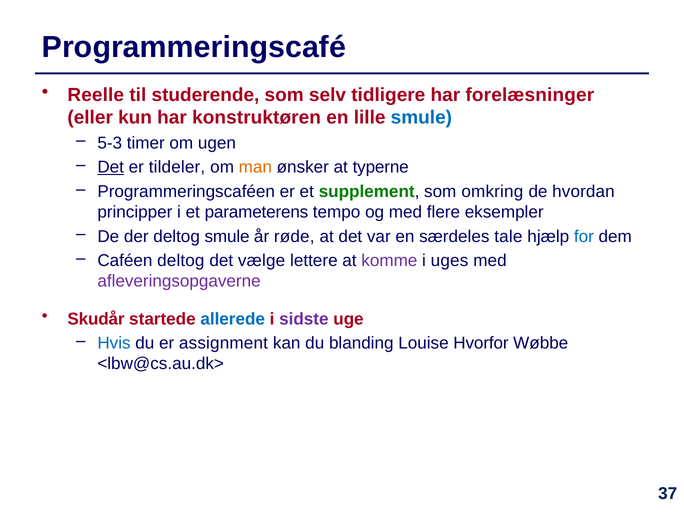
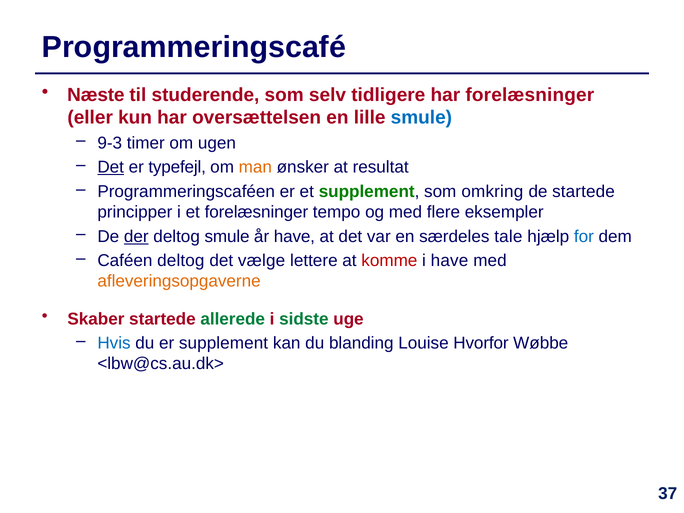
Reelle: Reelle -> Næste
konstruktøren: konstruktøren -> oversættelsen
5-3: 5-3 -> 9-3
tildeler: tildeler -> typefejl
typerne: typerne -> resultat
de hvordan: hvordan -> startede
et parameterens: parameterens -> forelæsninger
der underline: none -> present
år røde: røde -> have
komme colour: purple -> red
i uges: uges -> have
afleveringsopgaverne colour: purple -> orange
Skudår: Skudår -> Skaber
allerede colour: blue -> green
sidste colour: purple -> green
er assignment: assignment -> supplement
